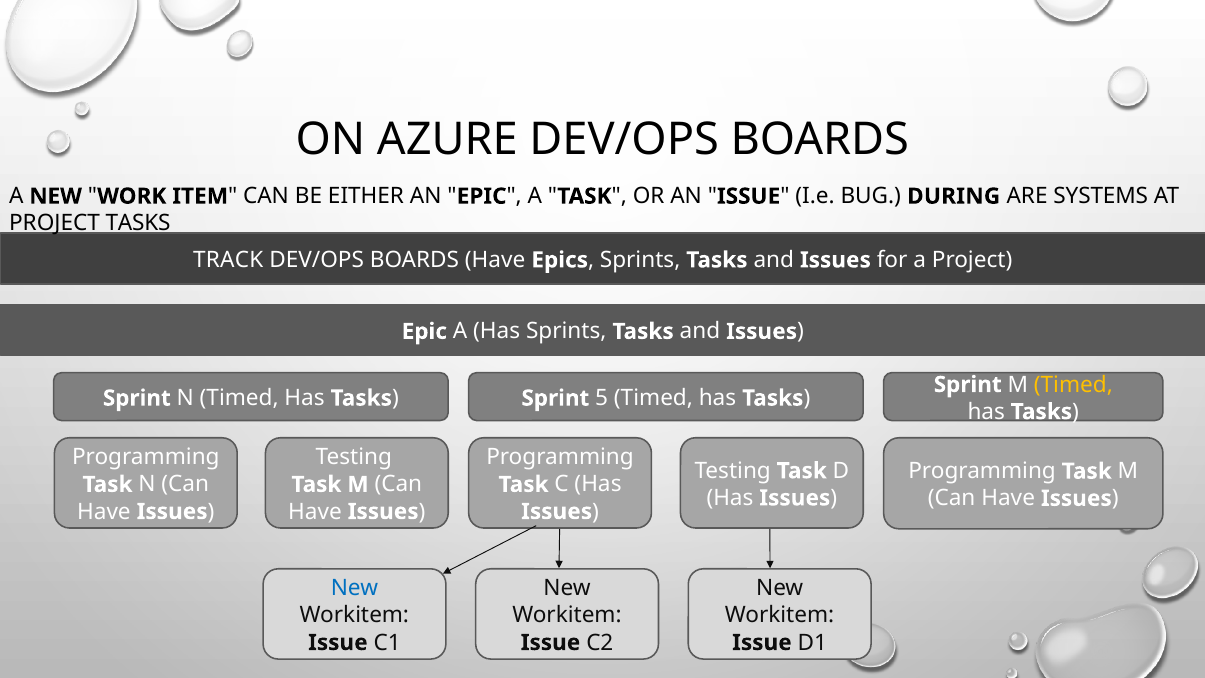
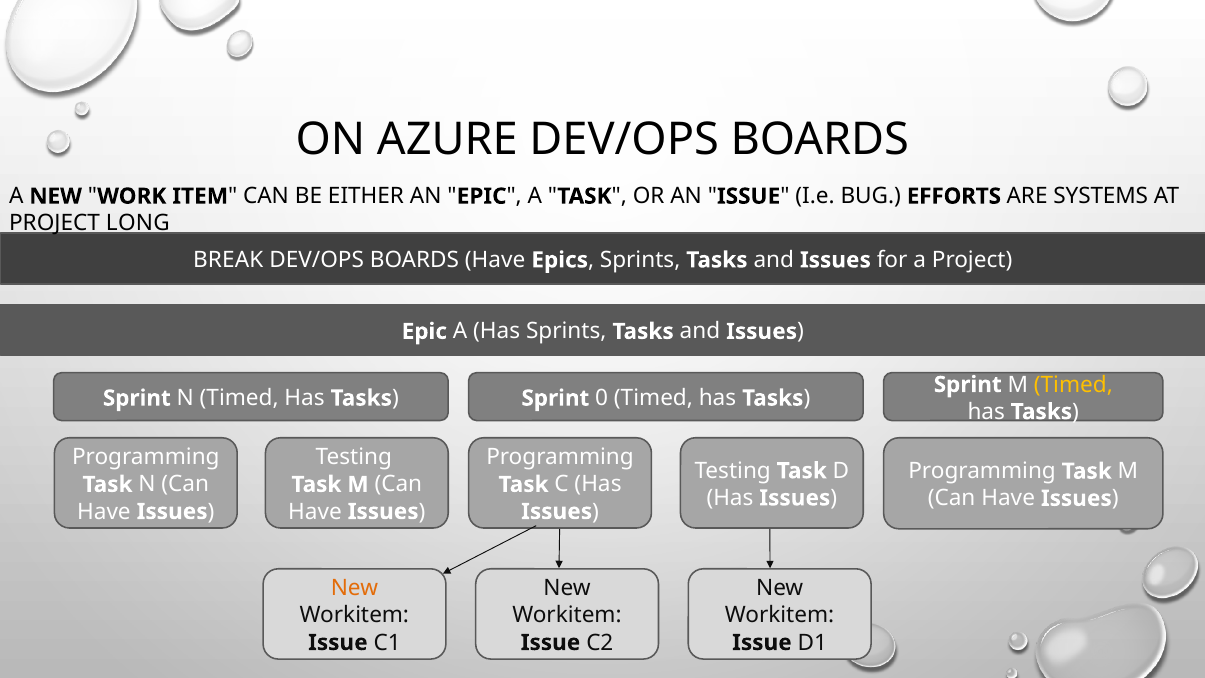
DURING: DURING -> EFFORTS
PROJECT TASKS: TASKS -> LONG
TRACK: TRACK -> BREAK
5: 5 -> 0
New at (355, 588) colour: blue -> orange
